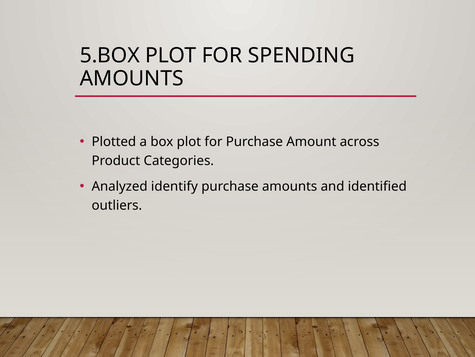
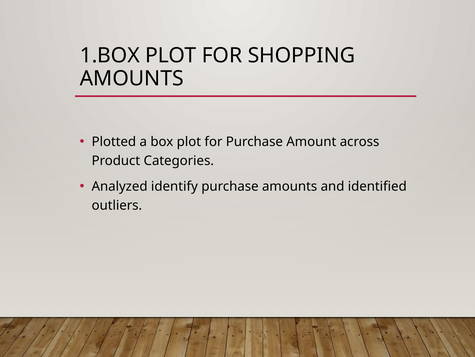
5.BOX: 5.BOX -> 1.BOX
SPENDING: SPENDING -> SHOPPING
